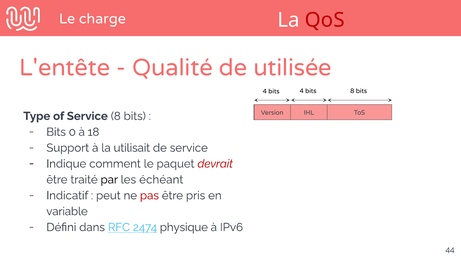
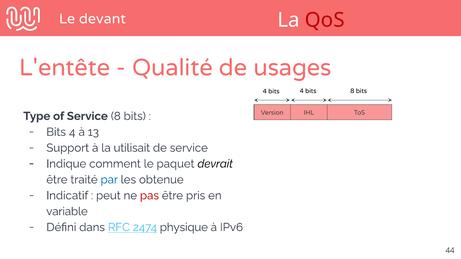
charge: charge -> devant
utilisée: utilisée -> usages
0 at (72, 132): 0 -> 4
18: 18 -> 13
devrait colour: red -> black
par colour: black -> blue
échéant: échéant -> obtenue
